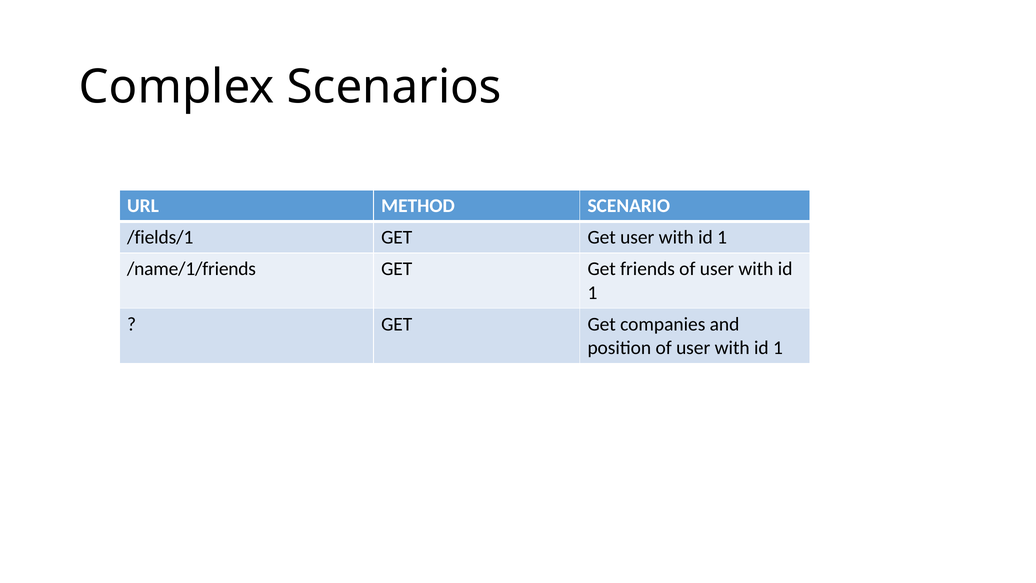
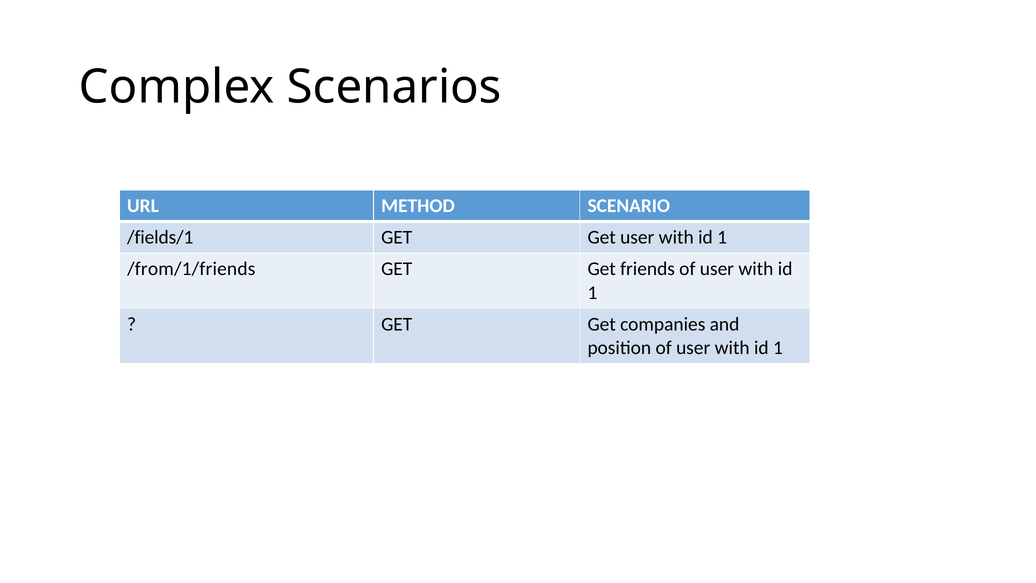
/name/1/friends: /name/1/friends -> /from/1/friends
